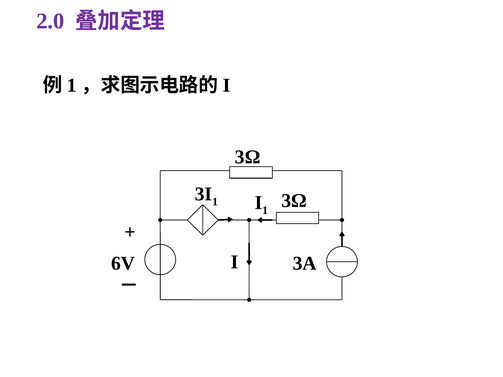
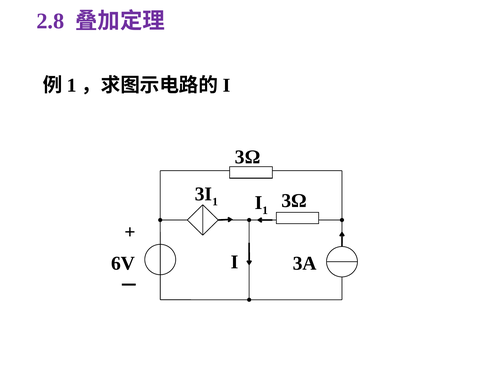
2.0: 2.0 -> 2.8
